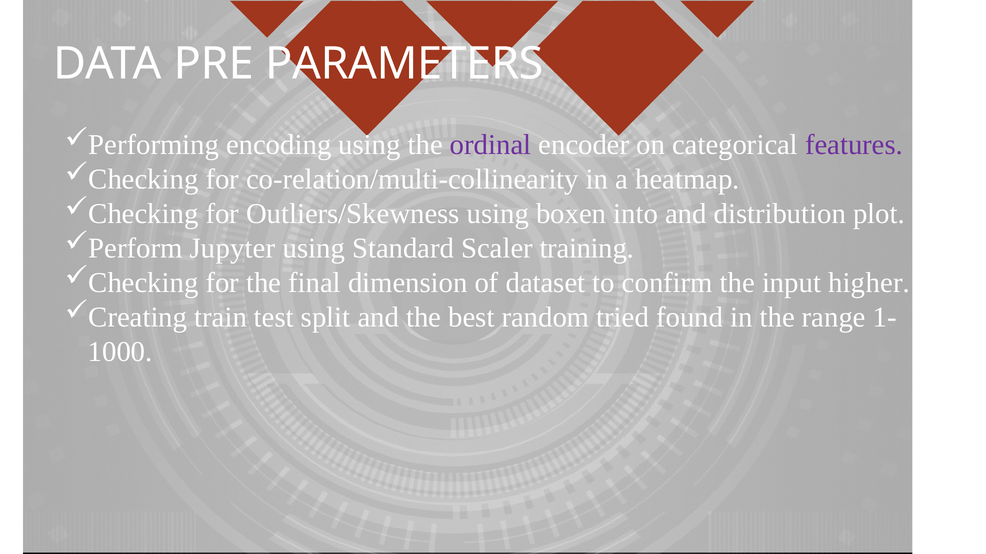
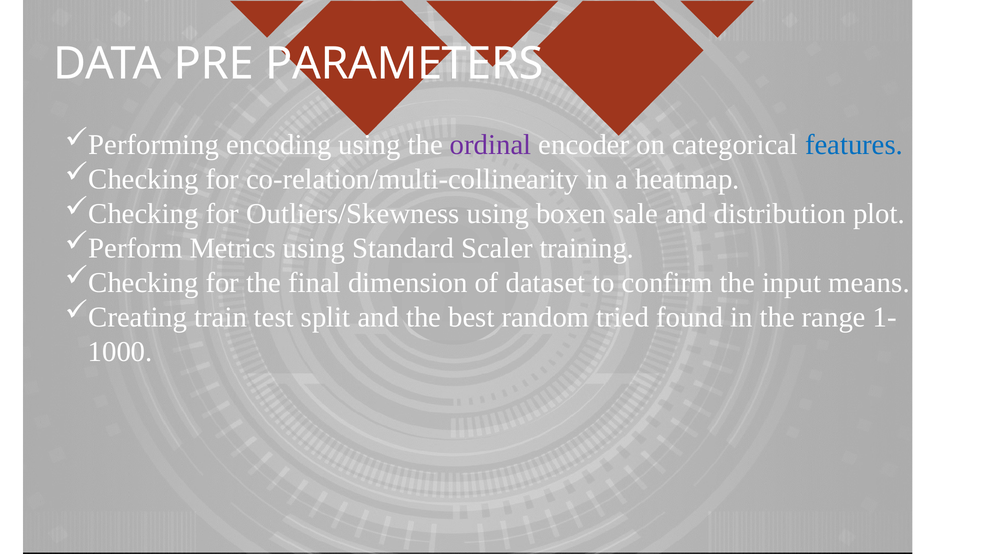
features colour: purple -> blue
into: into -> sale
Jupyter: Jupyter -> Metrics
higher: higher -> means
